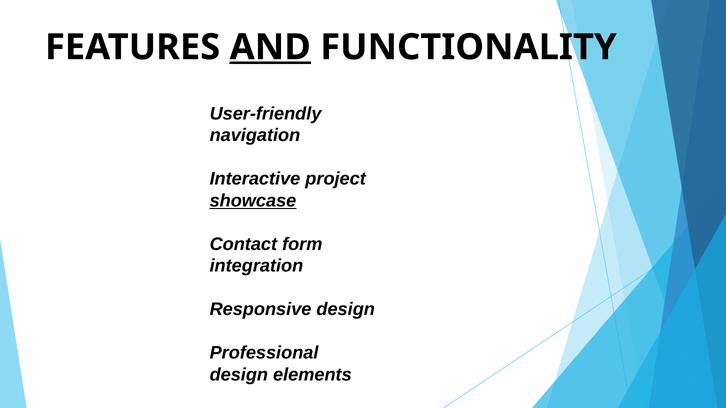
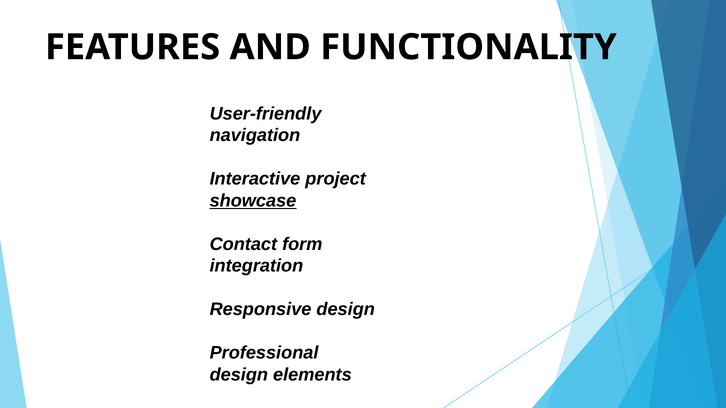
AND underline: present -> none
